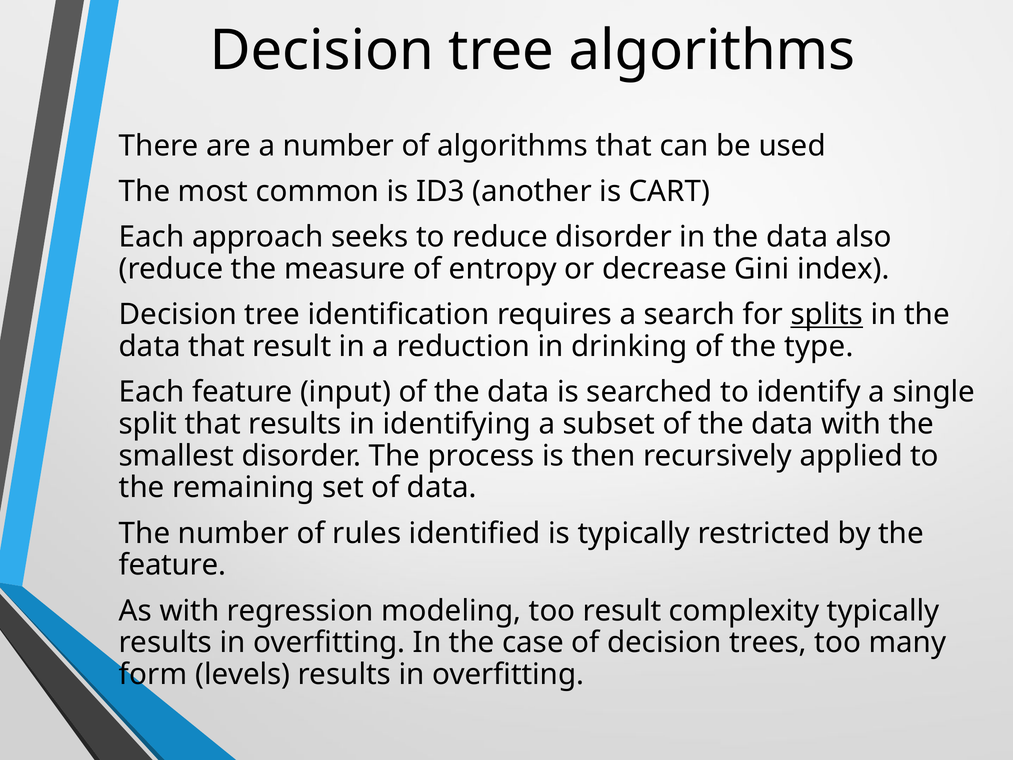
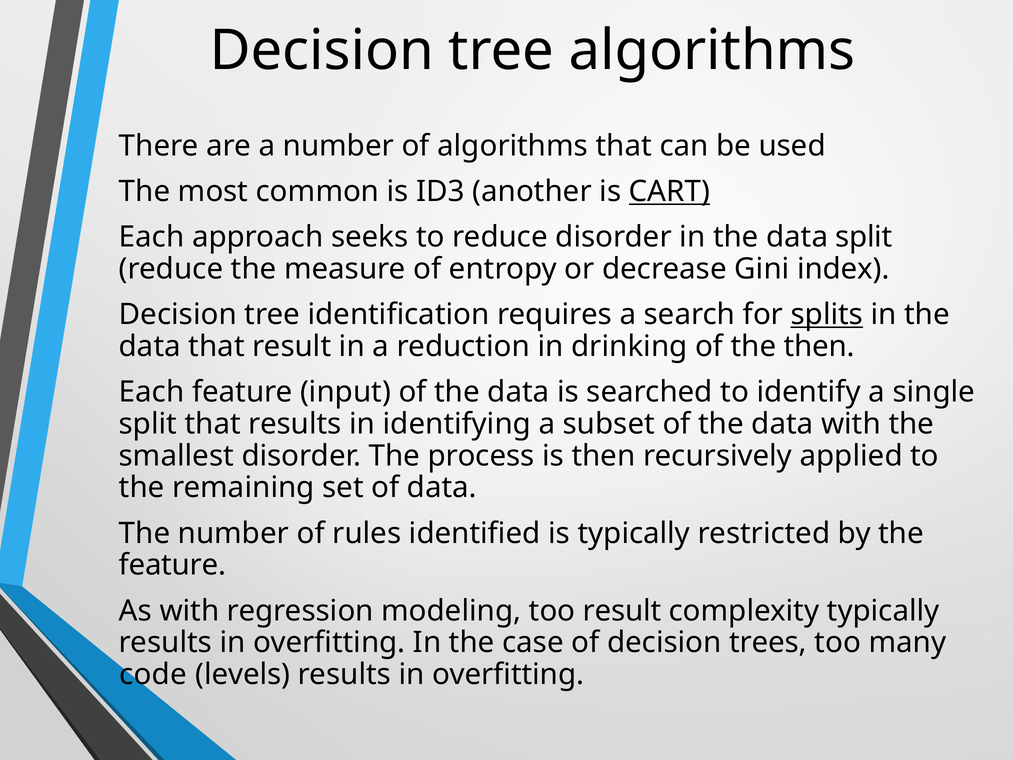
CART underline: none -> present
data also: also -> split
the type: type -> then
form: form -> code
